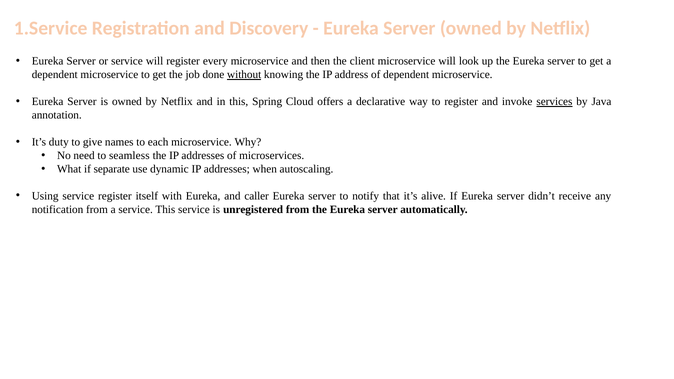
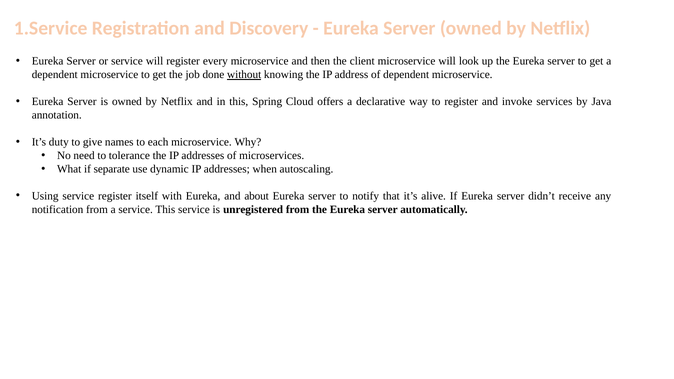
services underline: present -> none
seamless: seamless -> tolerance
caller: caller -> about
